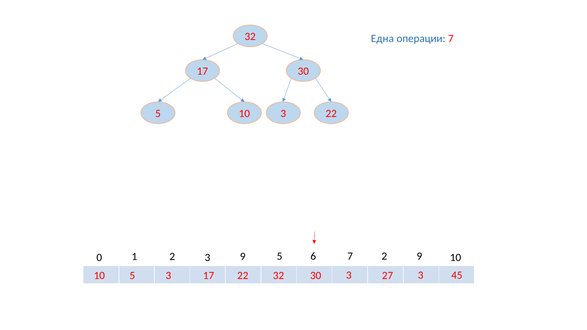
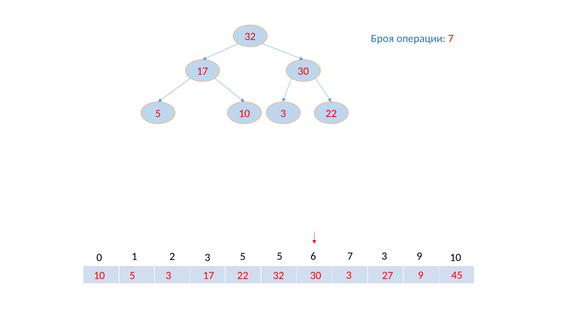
Една: Една -> Броя
7 2: 2 -> 3
3 9: 9 -> 5
27 3: 3 -> 9
